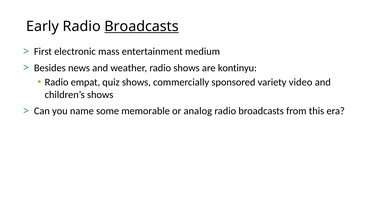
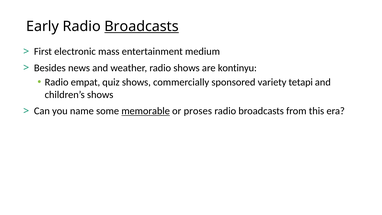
video: video -> tetapi
memorable underline: none -> present
analog: analog -> proses
